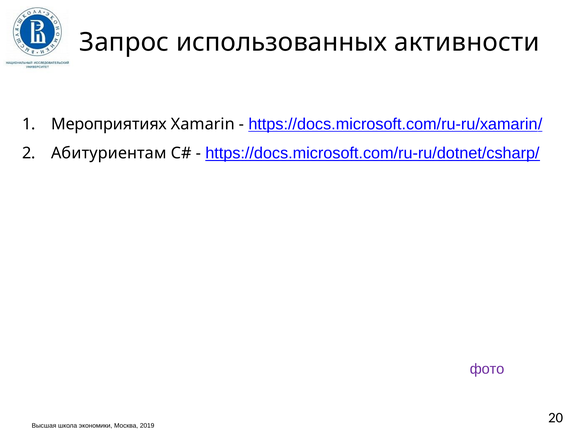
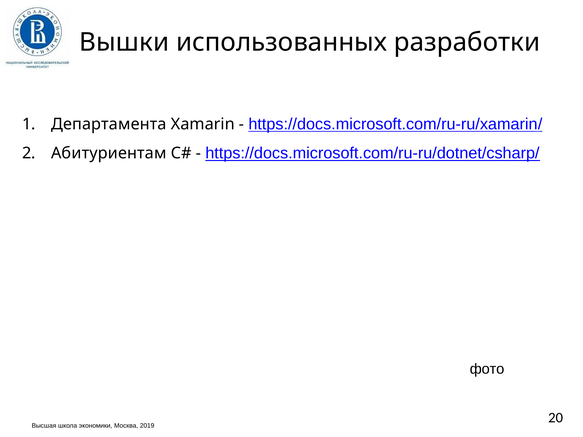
Запрос: Запрос -> Вышки
активности: активности -> разработки
Мероприятиях: Мероприятиях -> Департамента
фото at (487, 369) colour: purple -> black
